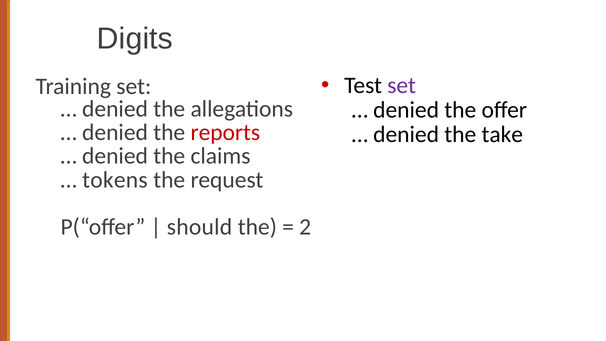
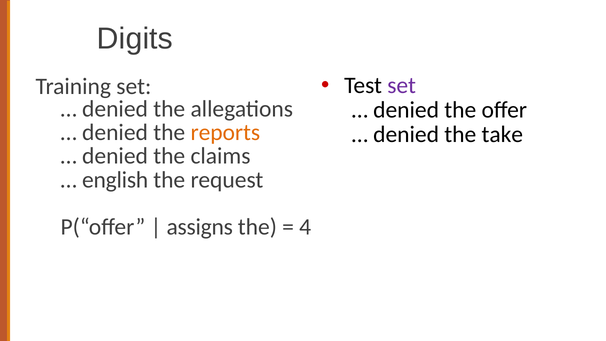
reports colour: red -> orange
tokens: tokens -> english
should: should -> assigns
2: 2 -> 4
